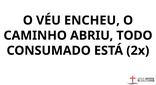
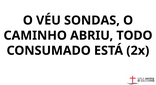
ENCHEU: ENCHEU -> SONDAS
